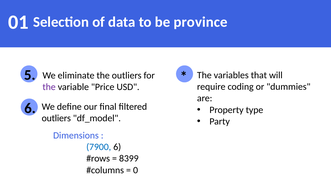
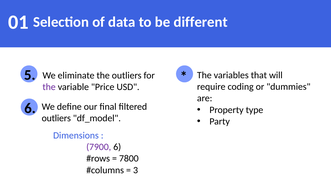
province: province -> different
7900 colour: blue -> purple
8399: 8399 -> 7800
0: 0 -> 3
